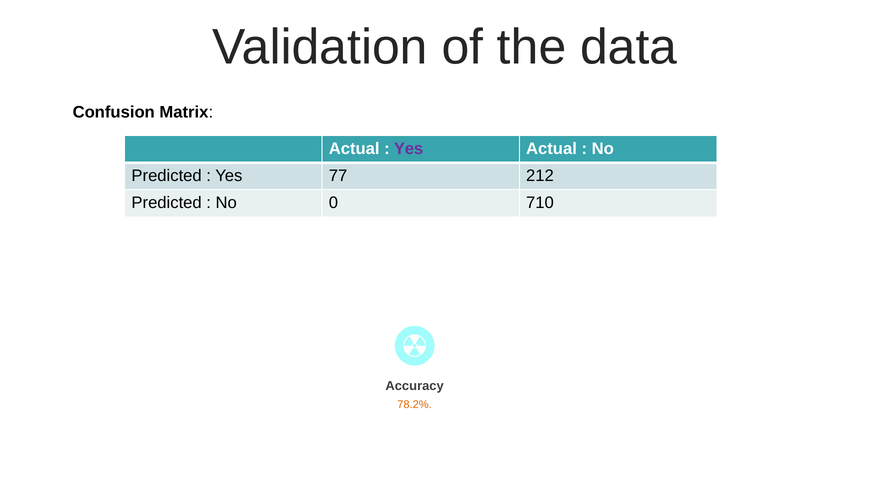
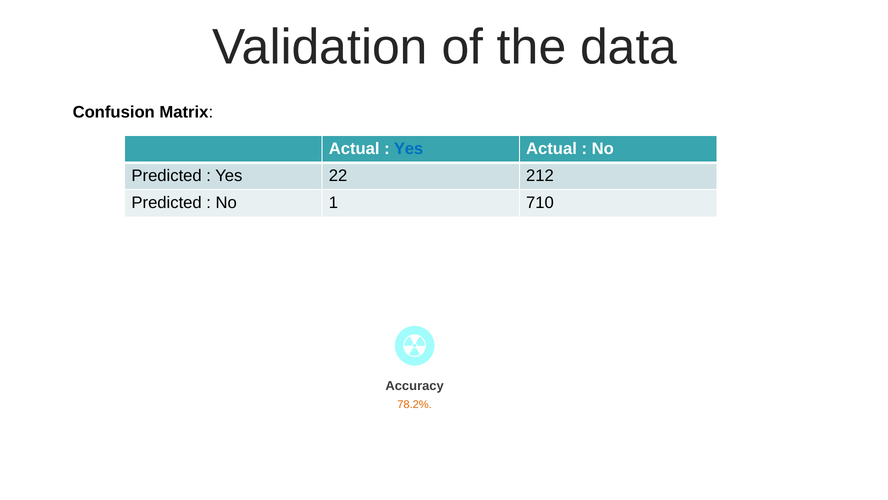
Yes at (409, 148) colour: purple -> blue
77: 77 -> 22
0: 0 -> 1
